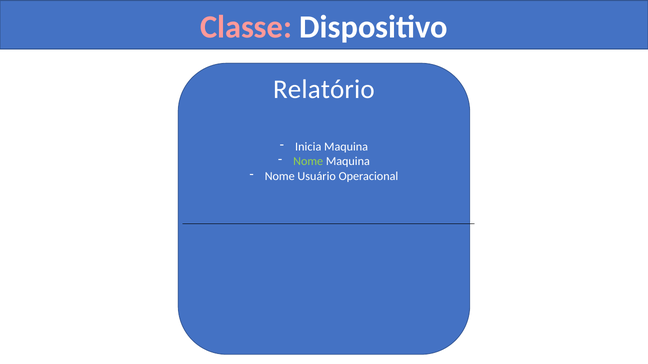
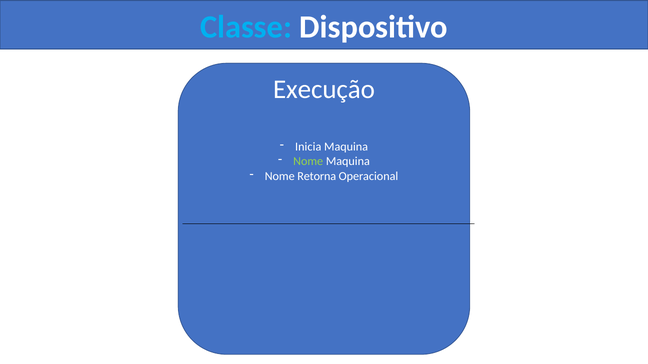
Classe colour: pink -> light blue
Relatório: Relatório -> Execução
Usuário: Usuário -> Retorna
